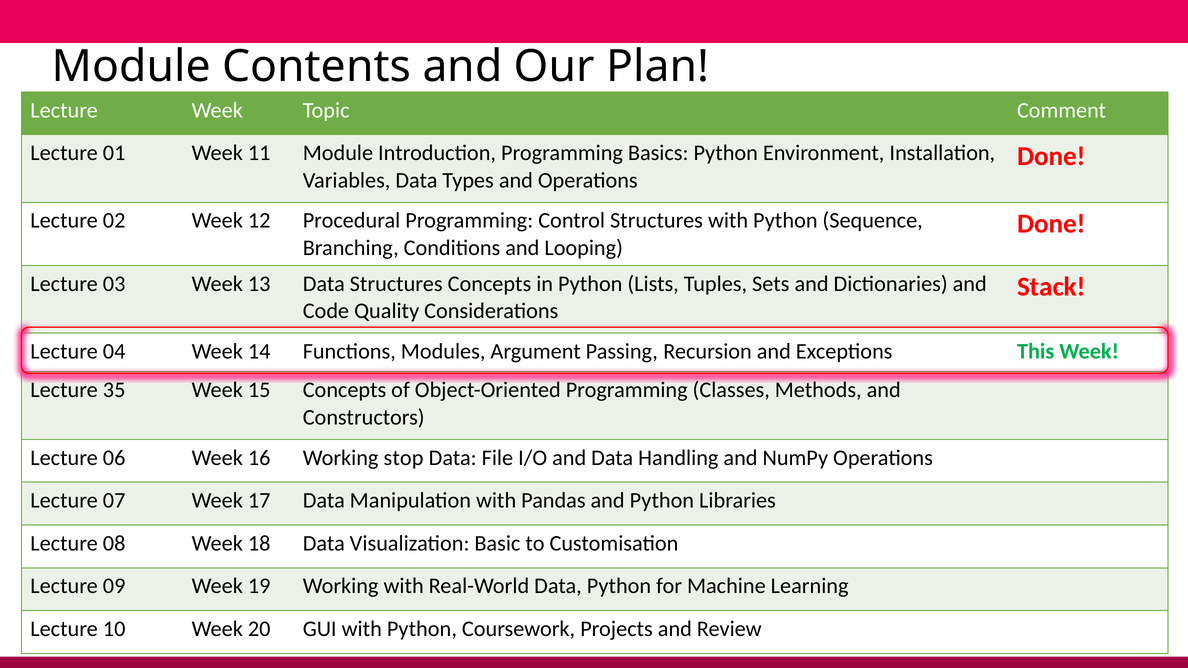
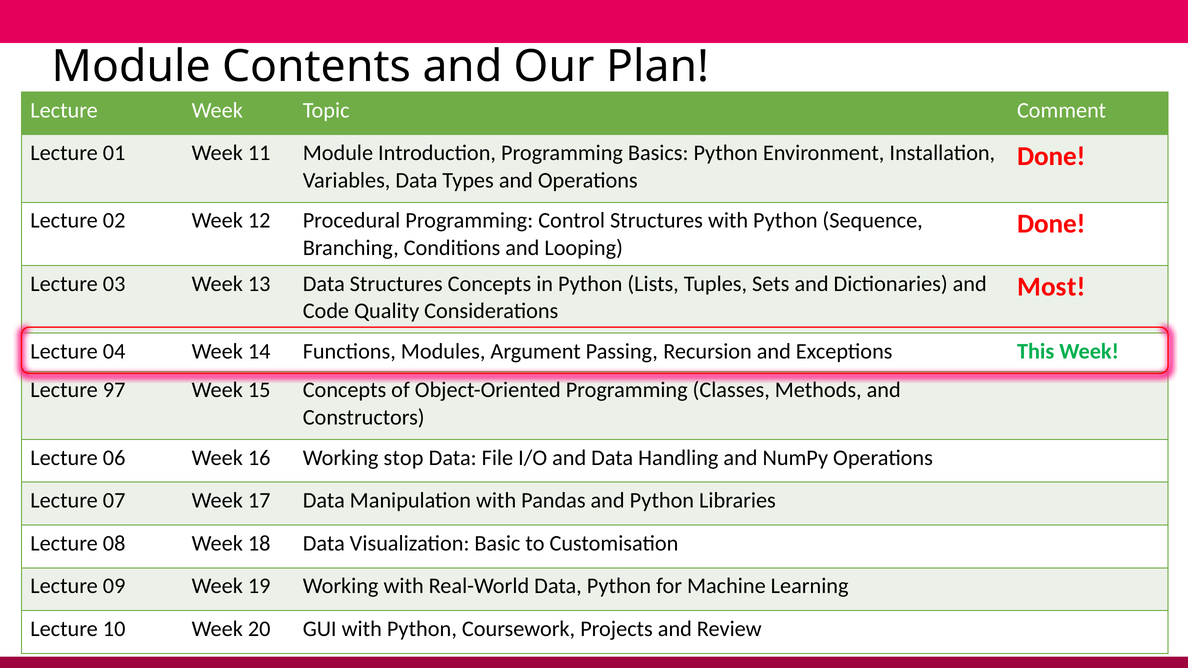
Stack: Stack -> Most
35: 35 -> 97
